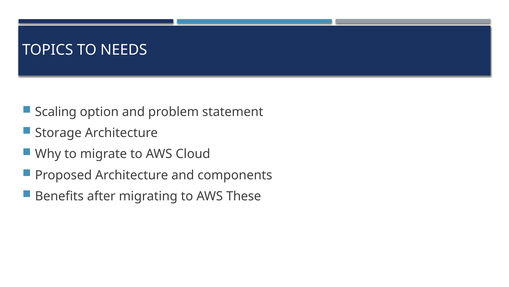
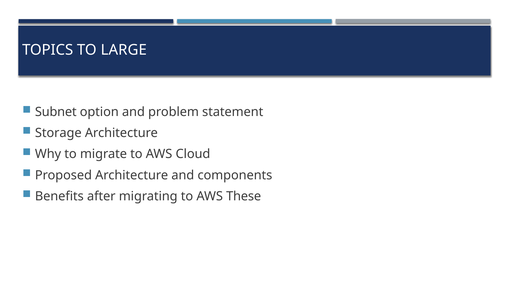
NEEDS: NEEDS -> LARGE
Scaling: Scaling -> Subnet
